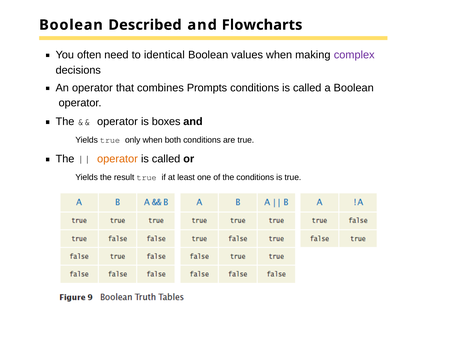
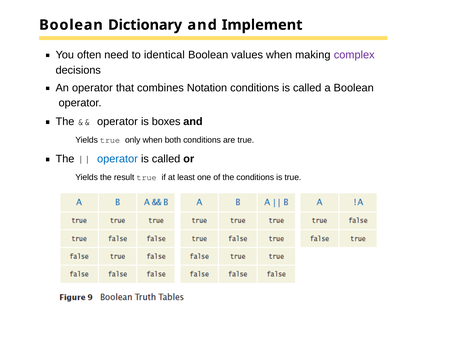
Described: Described -> Dictionary
Flowcharts: Flowcharts -> Implement
Prompts: Prompts -> Notation
operator at (117, 159) colour: orange -> blue
